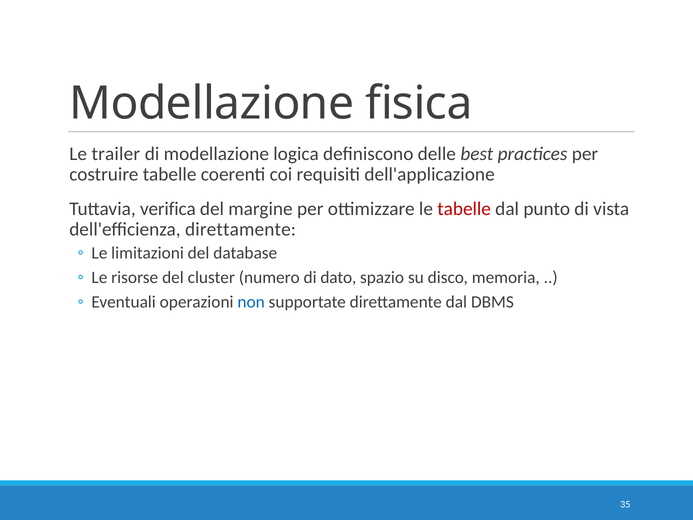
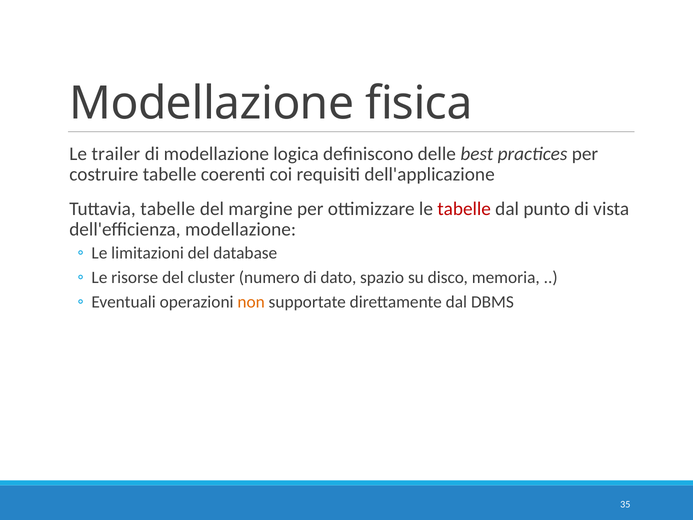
Tuttavia verifica: verifica -> tabelle
dell'efficienza direttamente: direttamente -> modellazione
non colour: blue -> orange
